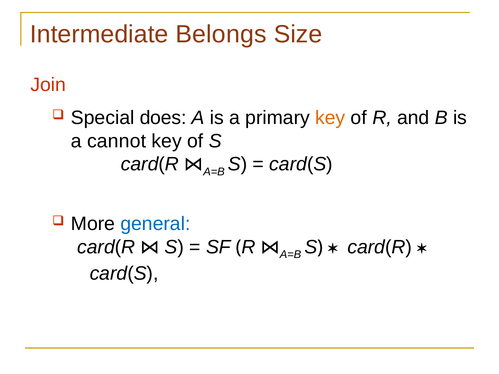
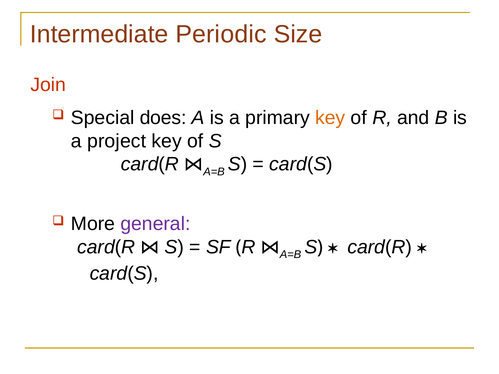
Belongs: Belongs -> Periodic
cannot: cannot -> project
general colour: blue -> purple
